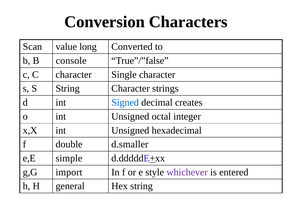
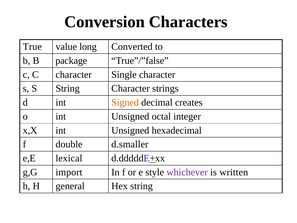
Scan: Scan -> True
console: console -> package
Signed colour: blue -> orange
simple: simple -> lexical
entered: entered -> written
